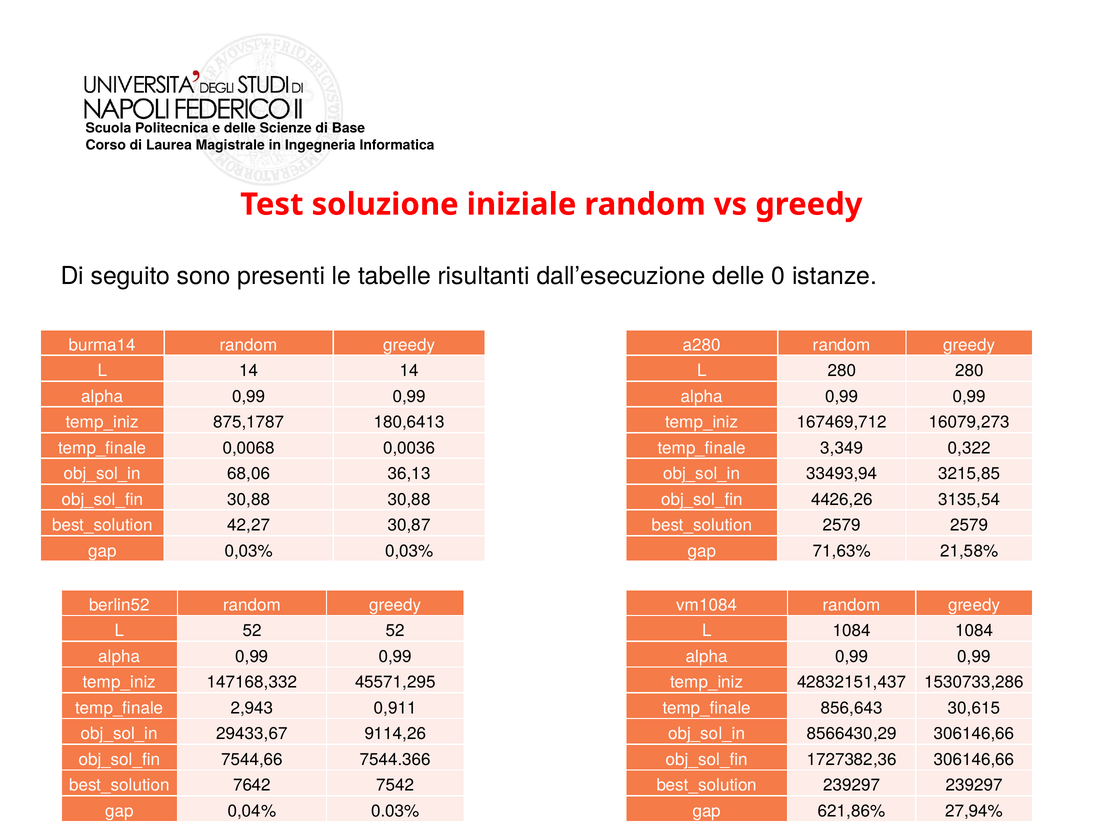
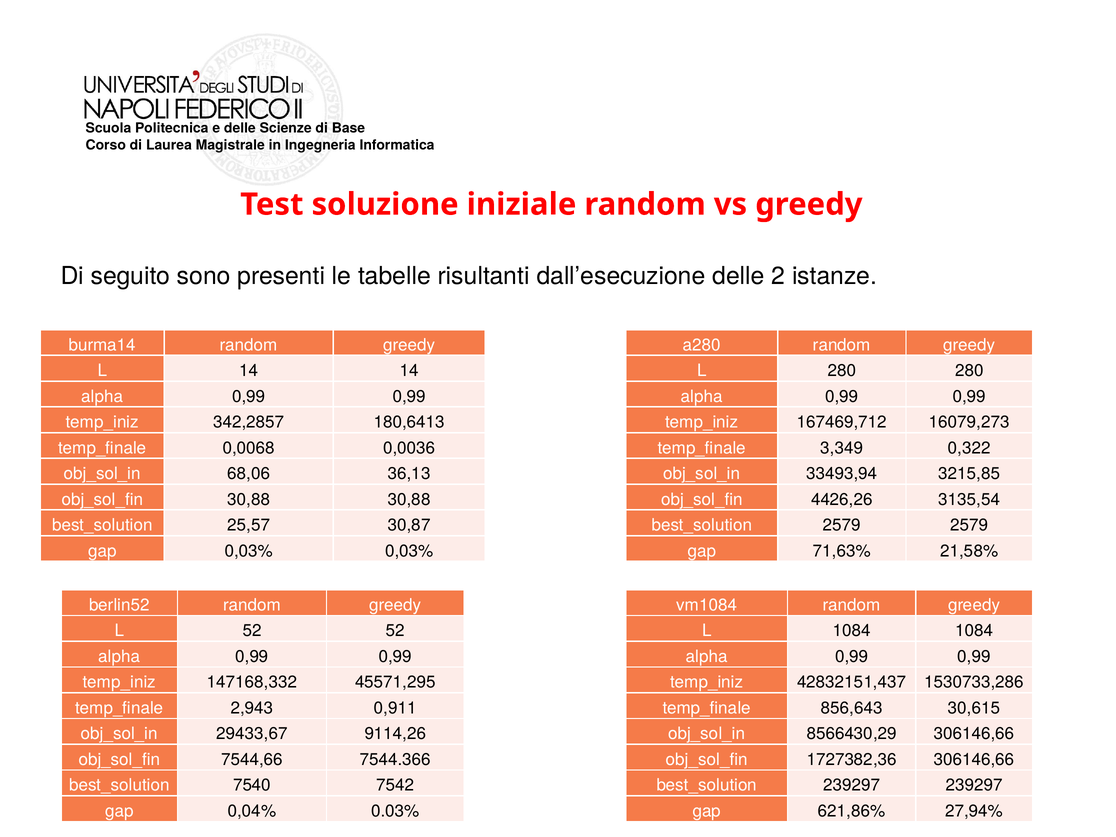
0: 0 -> 2
875,1787: 875,1787 -> 342,2857
42,27: 42,27 -> 25,57
7642: 7642 -> 7540
